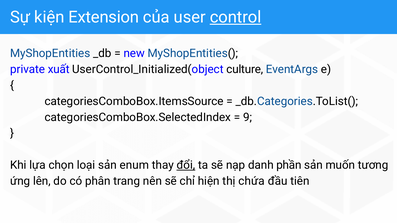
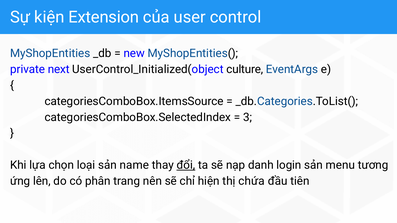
control underline: present -> none
xuất: xuất -> next
9: 9 -> 3
enum: enum -> name
phần: phần -> login
muốn: muốn -> menu
